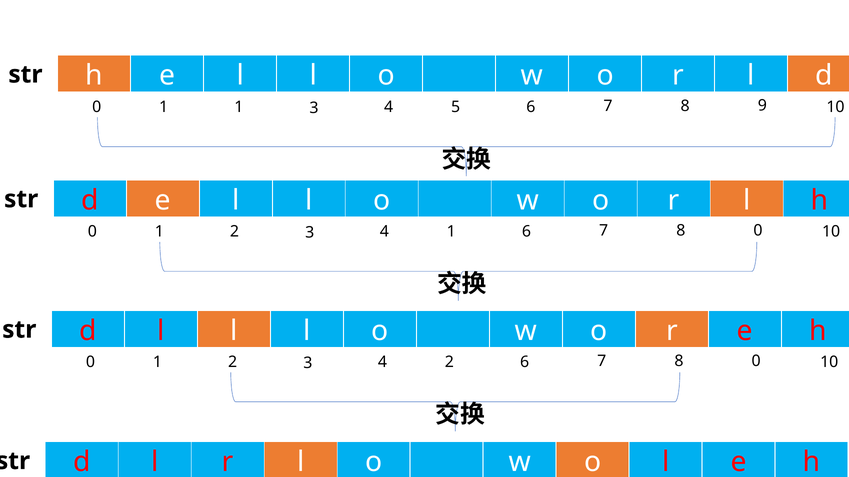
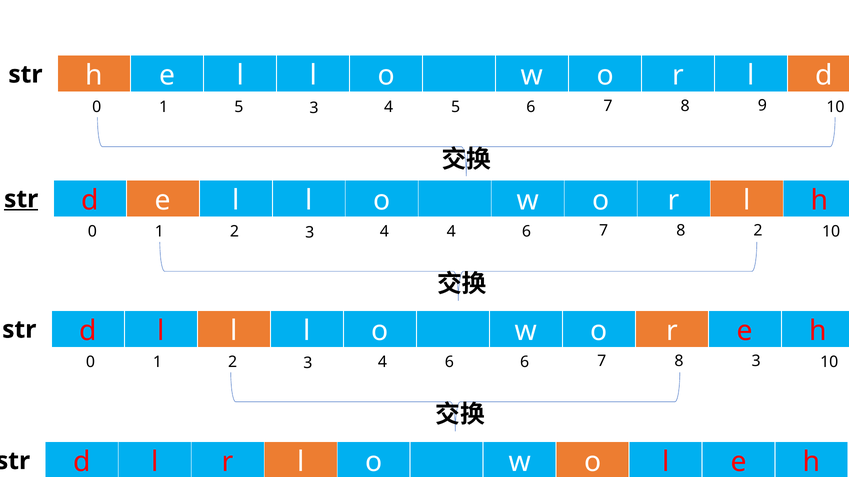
1 1: 1 -> 5
str at (21, 199) underline: none -> present
0 at (758, 231): 0 -> 2
4 1: 1 -> 4
0 at (756, 361): 0 -> 3
2 at (449, 362): 2 -> 6
